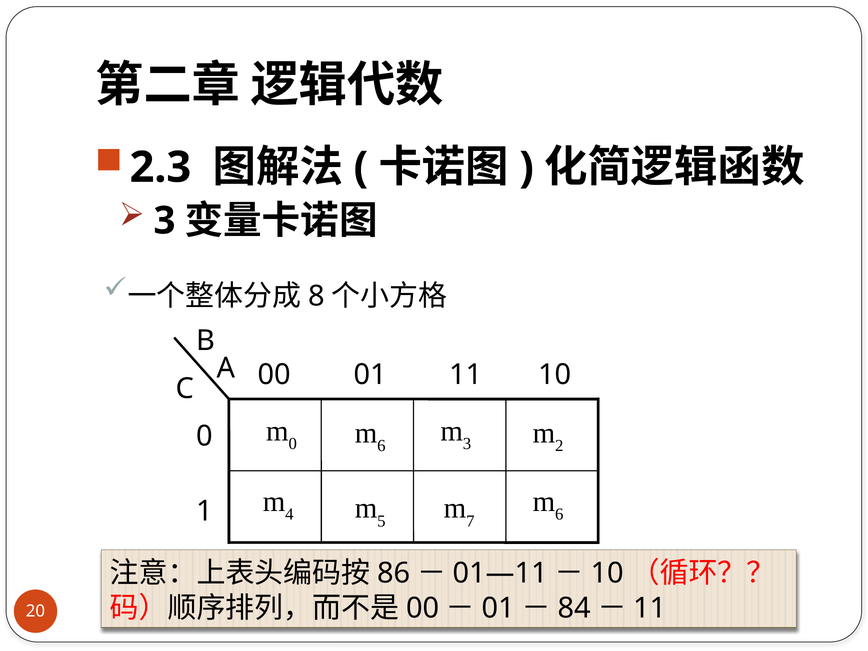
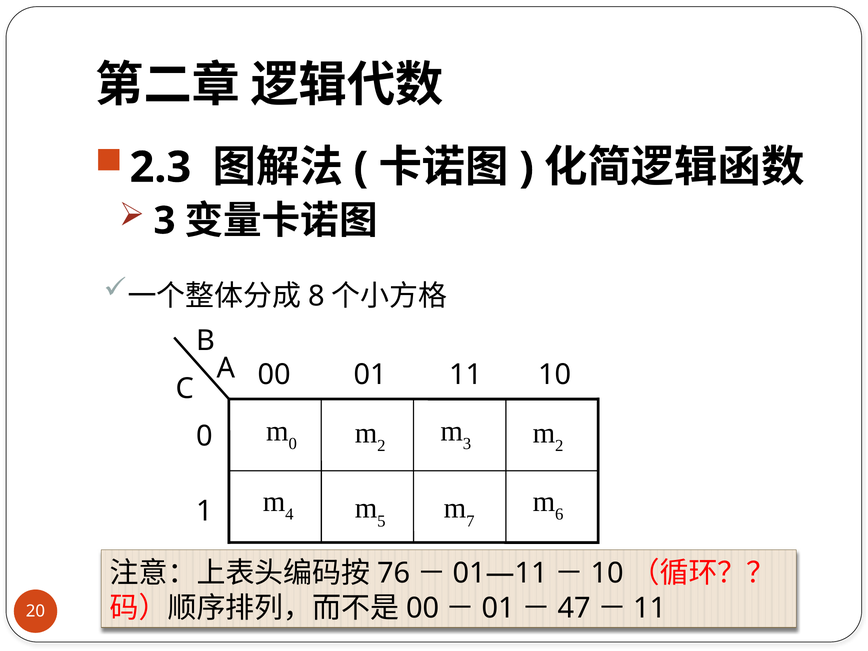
6 at (381, 446): 6 -> 2
86: 86 -> 76
84: 84 -> 47
